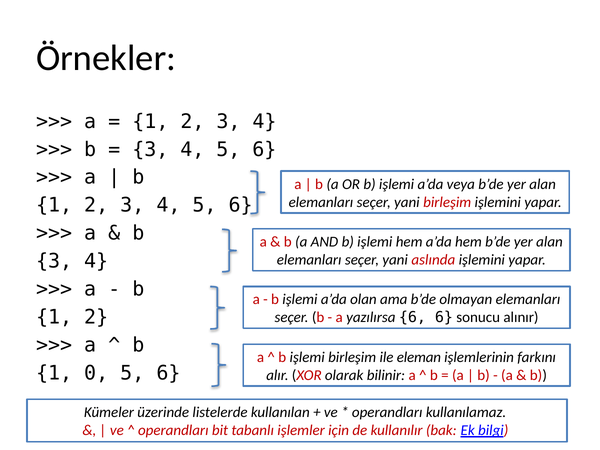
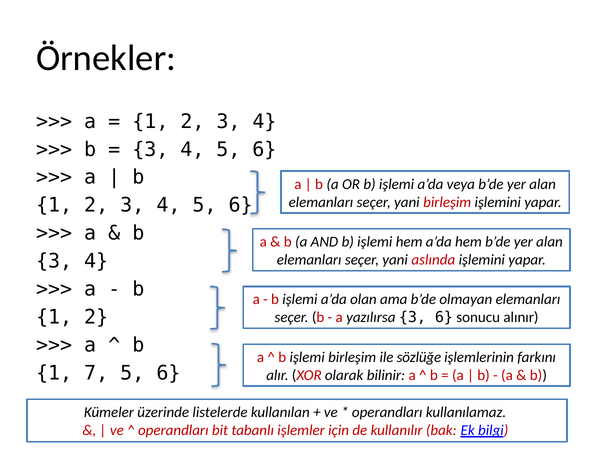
yazılırsa 6: 6 -> 3
eleman: eleman -> sözlüğe
0: 0 -> 7
